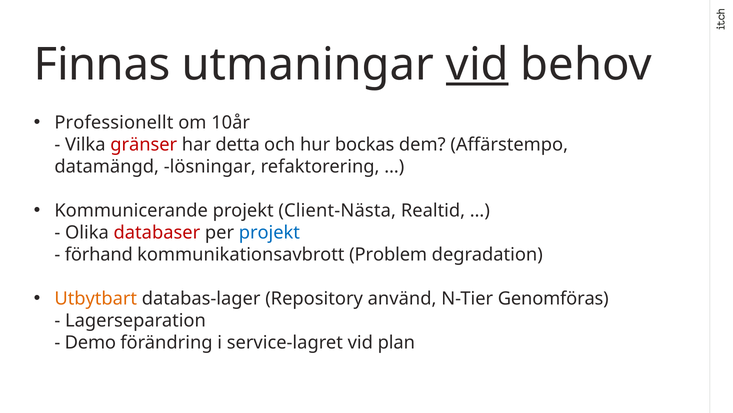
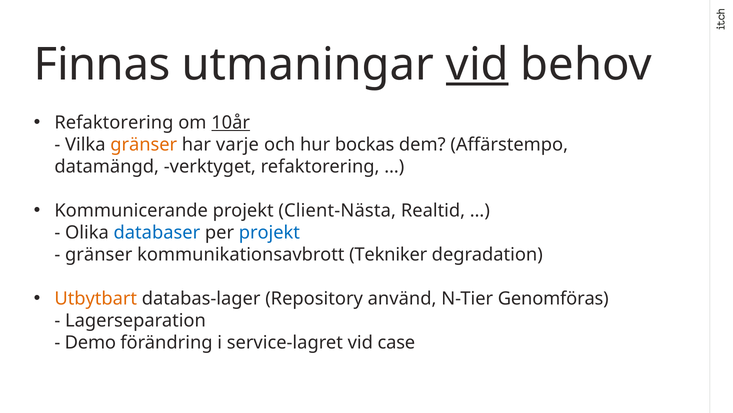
Professionellt at (114, 122): Professionellt -> Refaktorering
10år underline: none -> present
gränser at (144, 144) colour: red -> orange
detta: detta -> varje
lösningar: lösningar -> verktyget
databaser colour: red -> blue
förhand at (99, 254): förhand -> gränser
Problem: Problem -> Tekniker
plan: plan -> case
